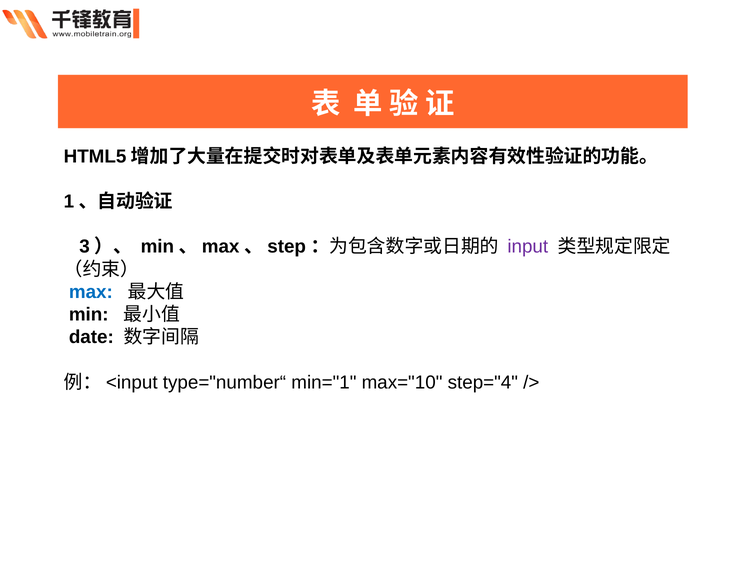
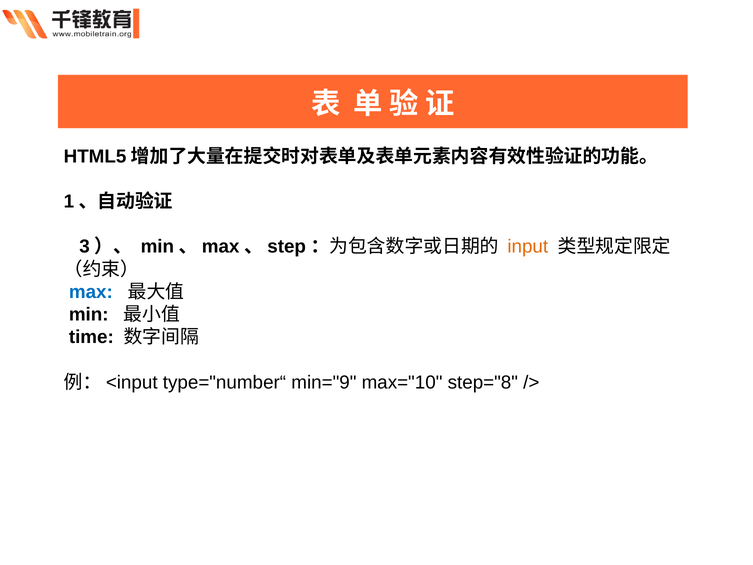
input colour: purple -> orange
date: date -> time
min="1: min="1 -> min="9
step="4: step="4 -> step="8
